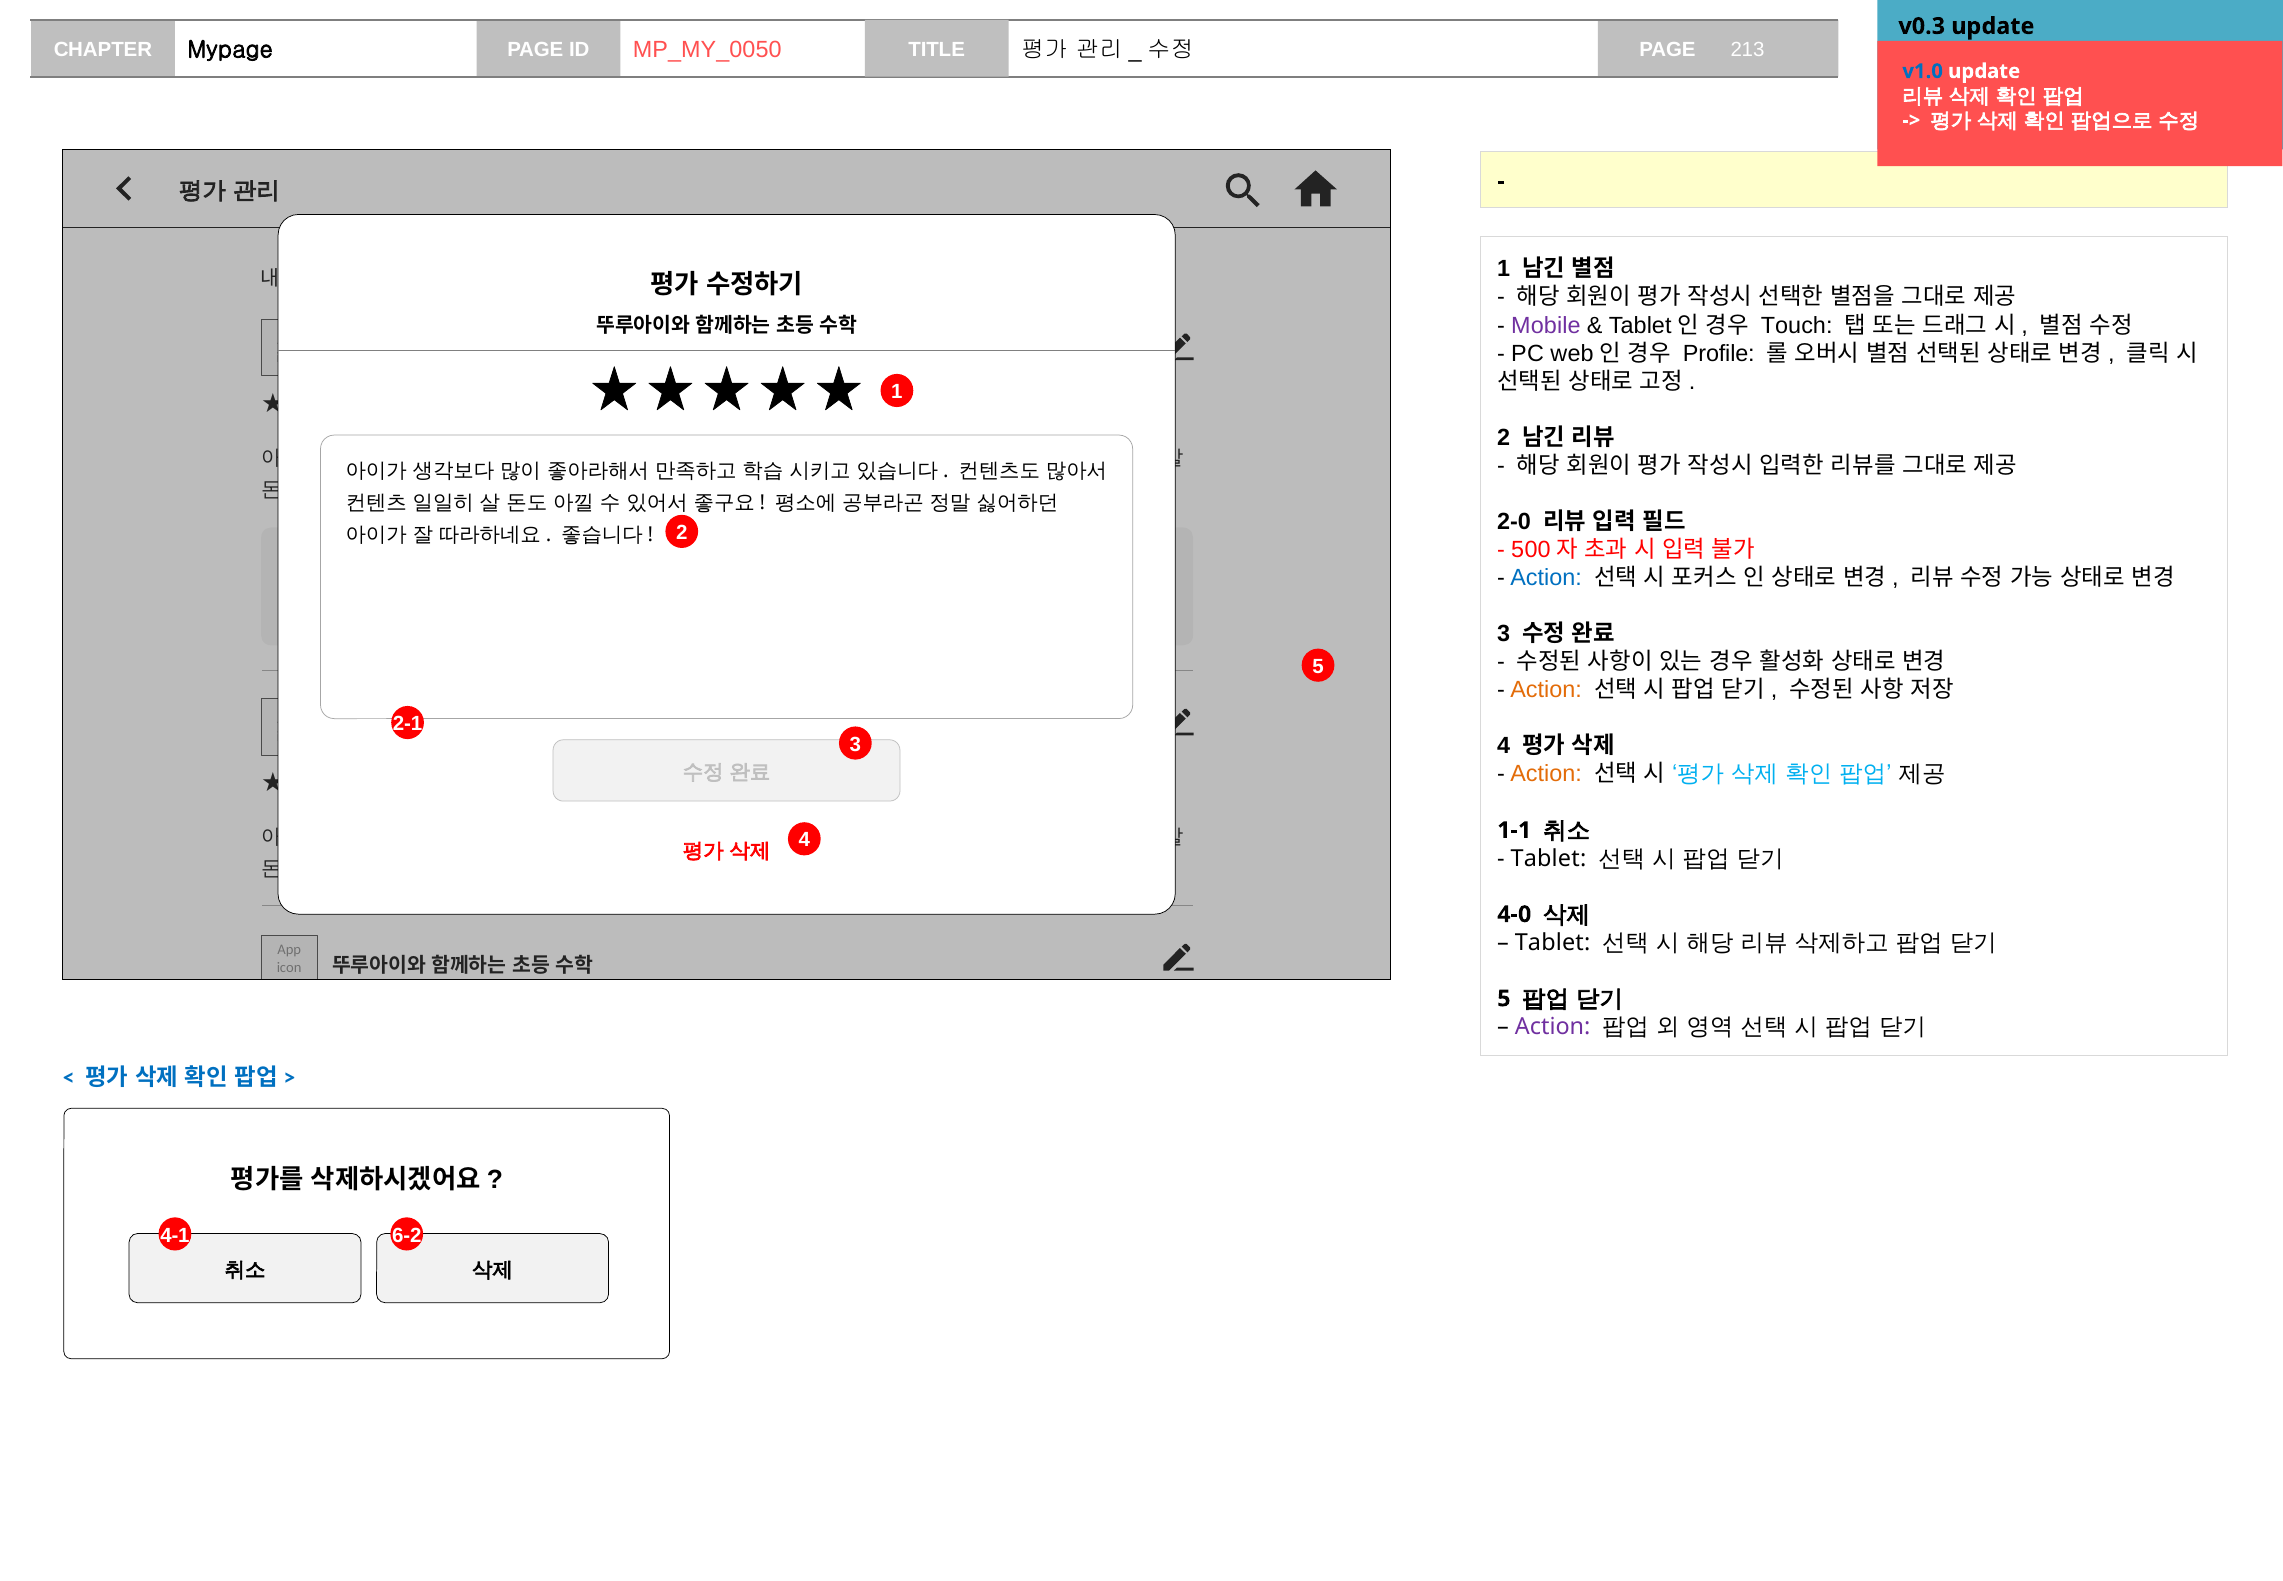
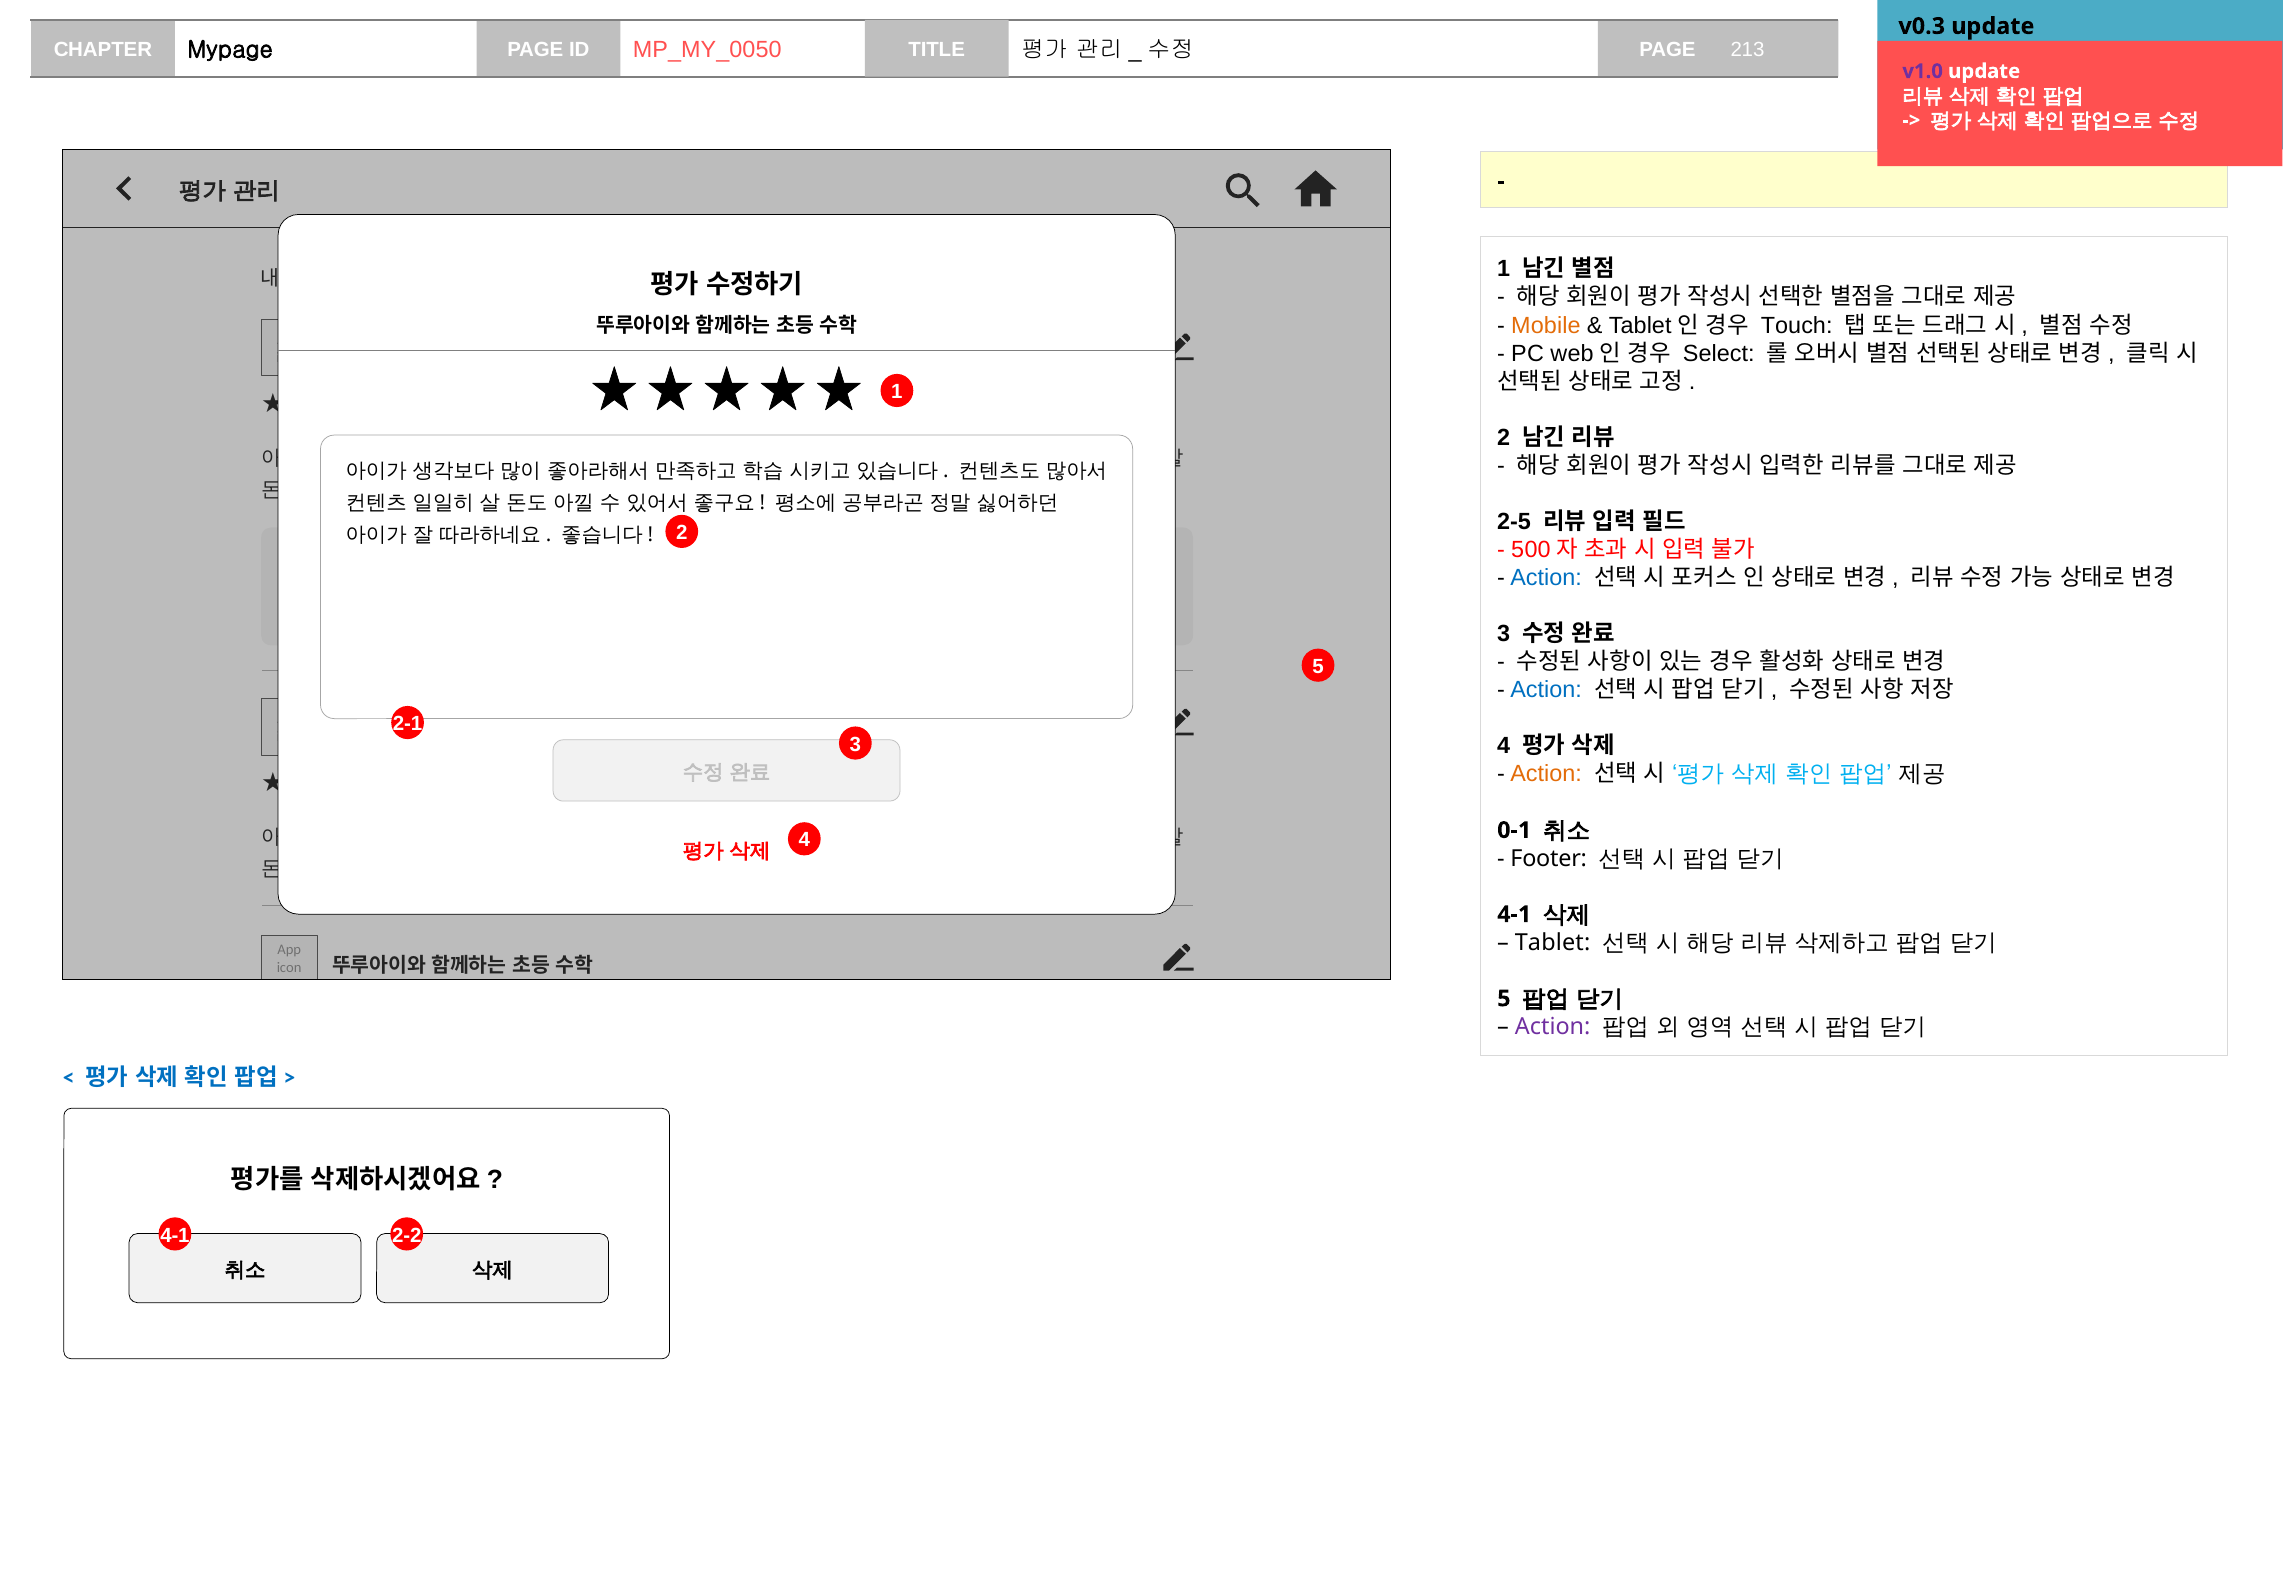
v1.0 colour: blue -> purple
Mobile colour: purple -> orange
Profile: Profile -> Select
2-0: 2-0 -> 2-5
Action at (1546, 690) colour: orange -> blue
1-1: 1-1 -> 0-1
Tablet at (1548, 858): Tablet -> Footer
4-0 at (1514, 914): 4-0 -> 4-1
6-2: 6-2 -> 2-2
